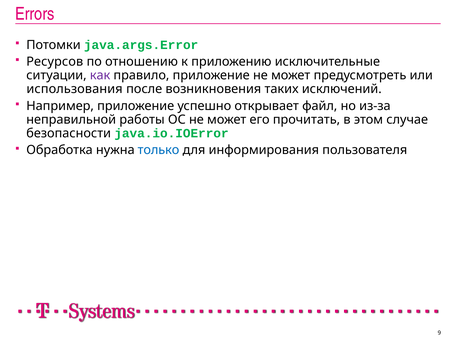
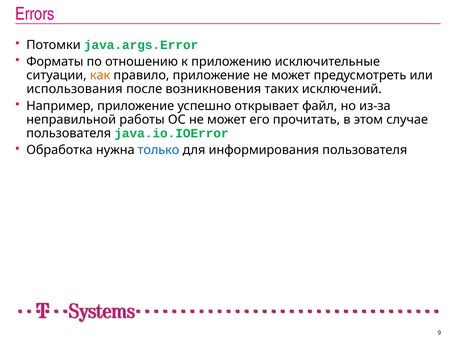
Ресурсов: Ресурсов -> Форматы
как colour: purple -> orange
безопасности at (69, 133): безопасности -> пользователя
